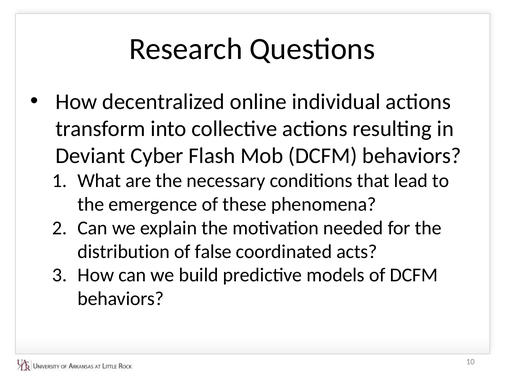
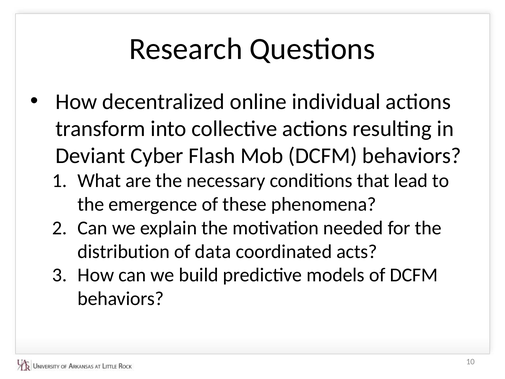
false: false -> data
